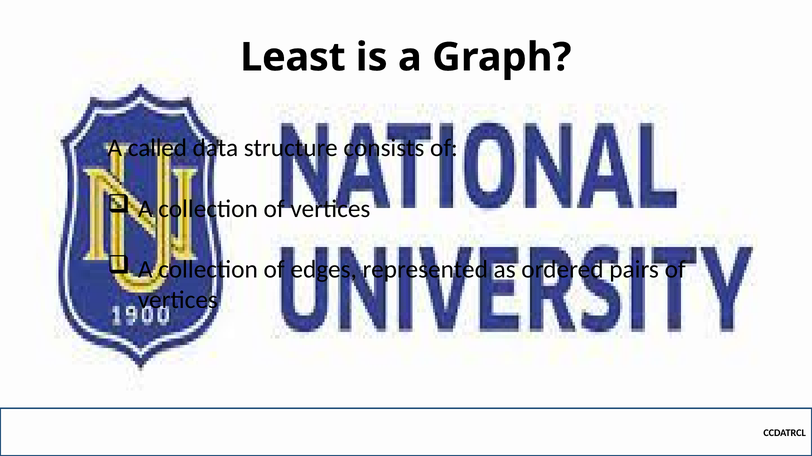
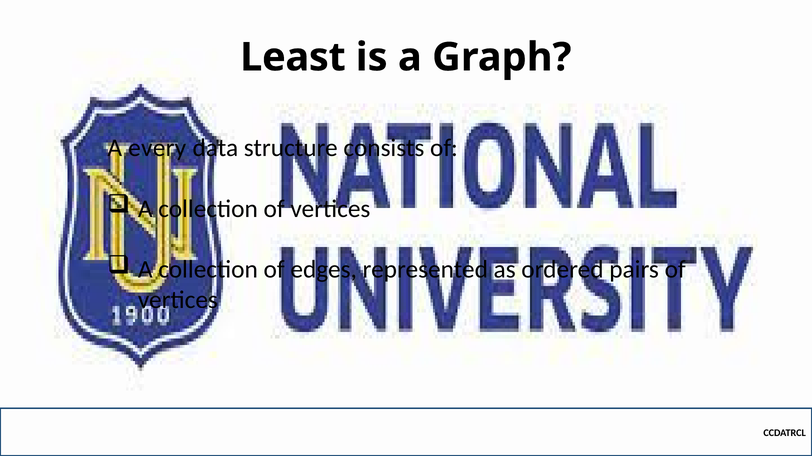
called: called -> every
